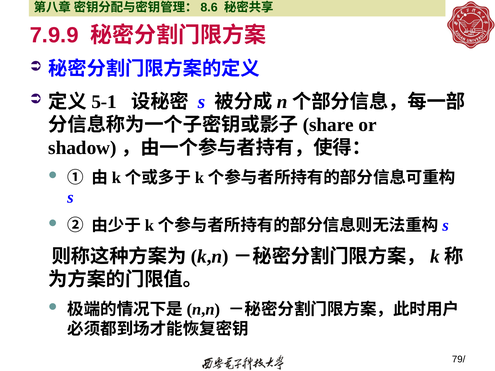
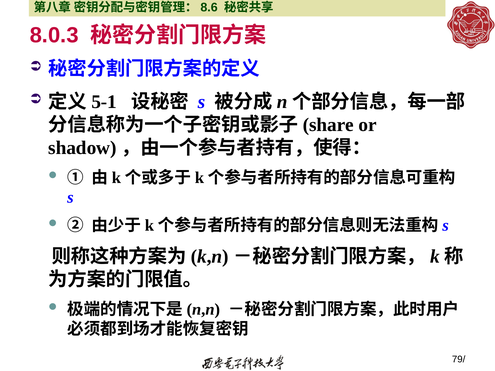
7.9.9: 7.9.9 -> 8.0.3
